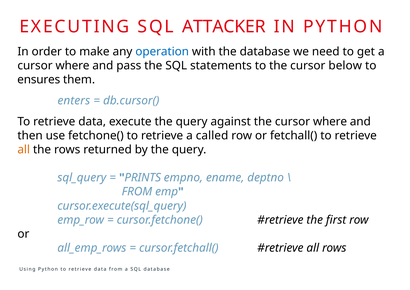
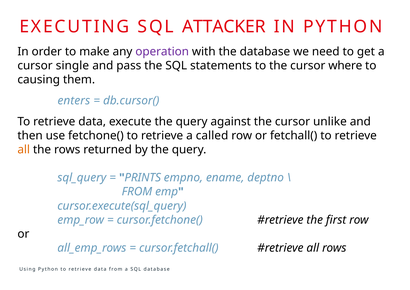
operation colour: blue -> purple
where at (73, 65): where -> single
below: below -> where
ensures: ensures -> causing
the cursor where: where -> unlike
